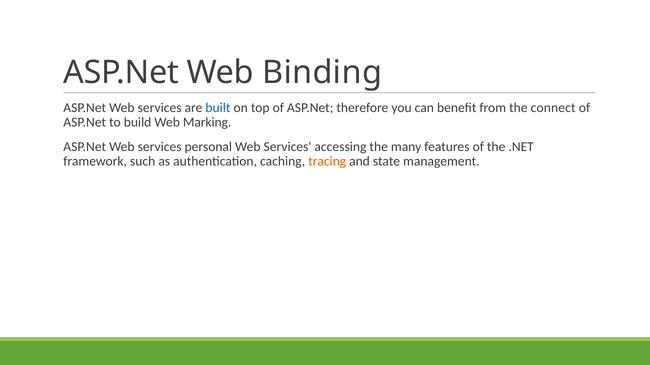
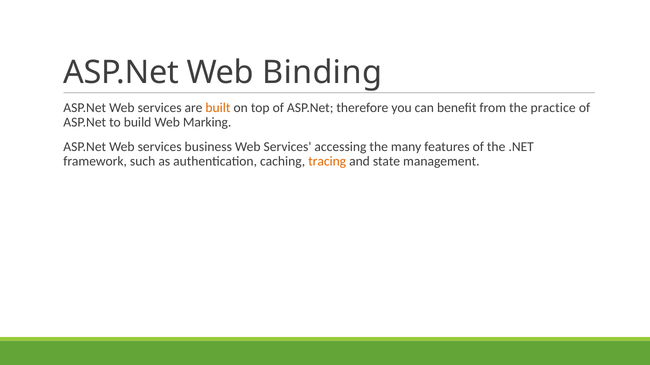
built colour: blue -> orange
connect: connect -> practice
personal: personal -> business
